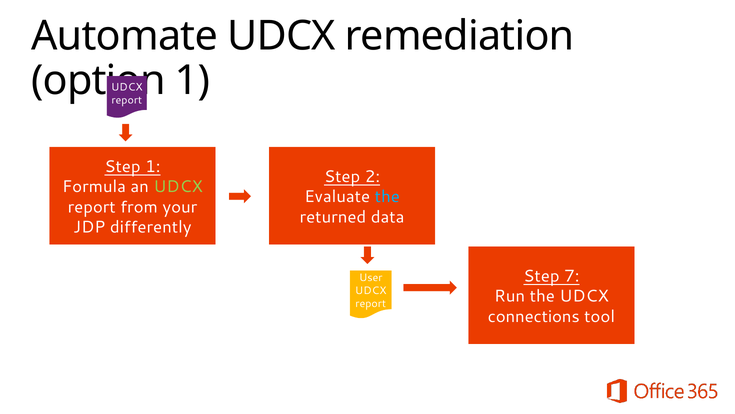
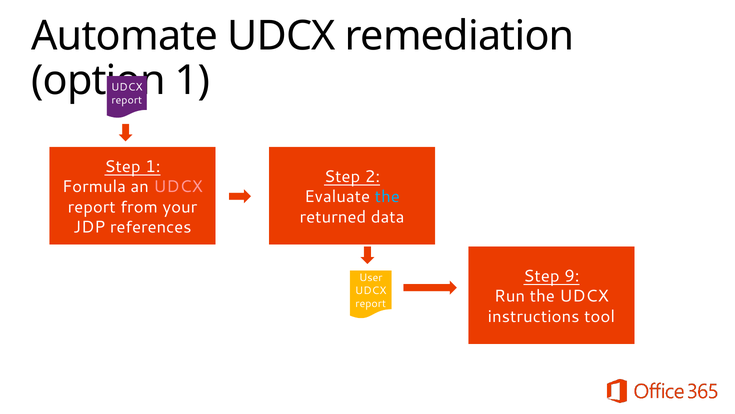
UDCX at (178, 187) colour: light green -> pink
differently: differently -> references
7: 7 -> 9
connections: connections -> instructions
